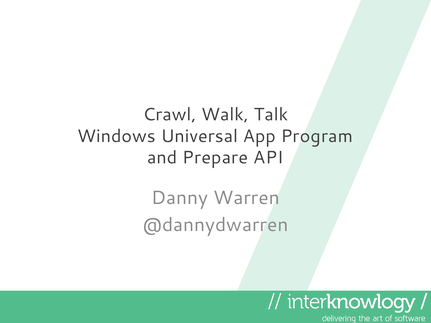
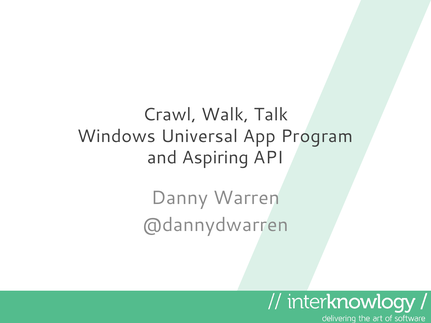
Prepare: Prepare -> Aspiring
